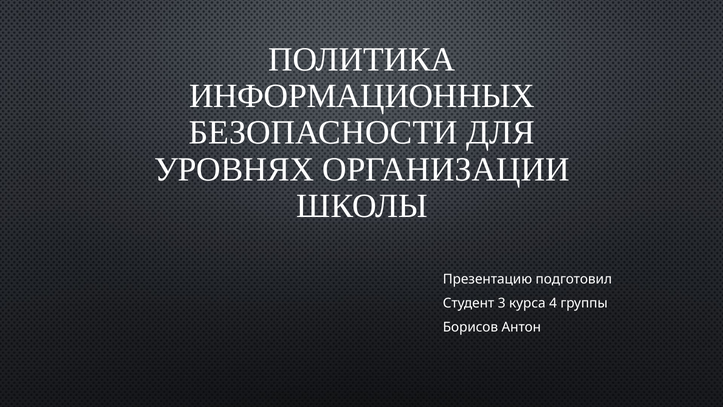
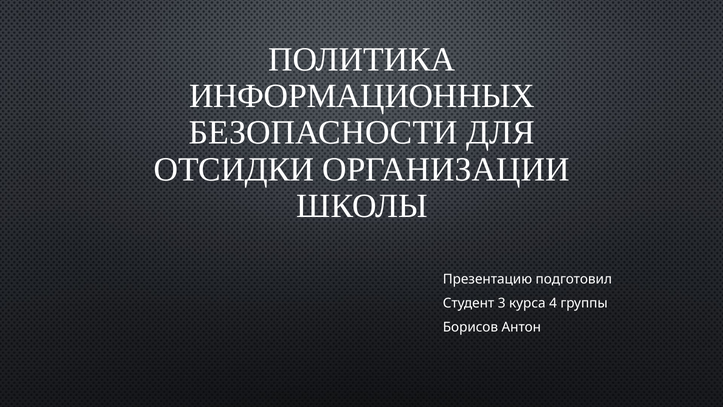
УРОВНЯХ: УРОВНЯХ -> ОТСИДКИ
